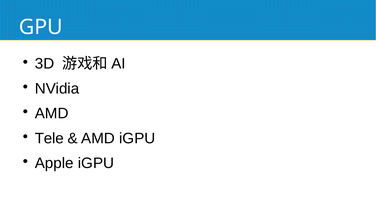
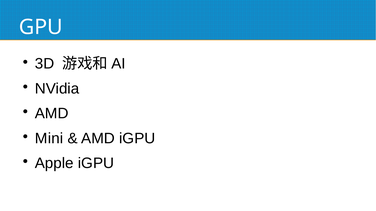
Tele: Tele -> Mini
